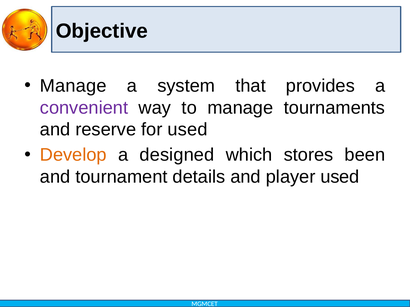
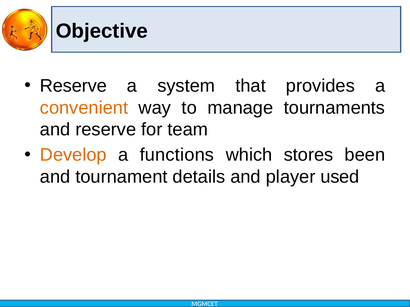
Manage at (73, 86): Manage -> Reserve
convenient colour: purple -> orange
for used: used -> team
designed: designed -> functions
